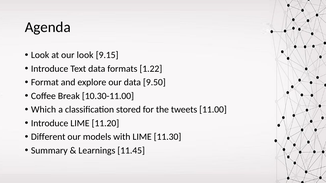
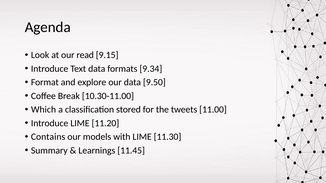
our look: look -> read
1.22: 1.22 -> 9.34
Different: Different -> Contains
